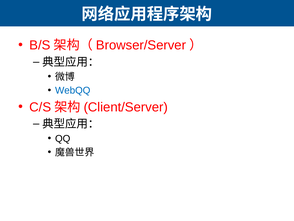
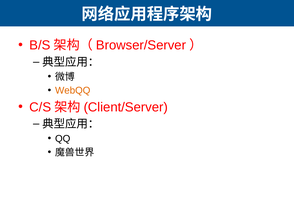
WebQQ colour: blue -> orange
